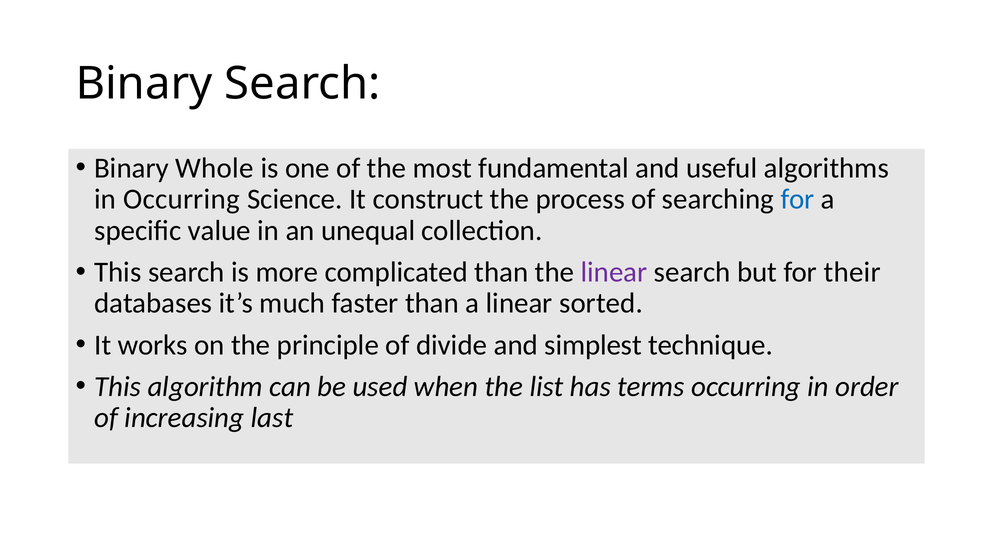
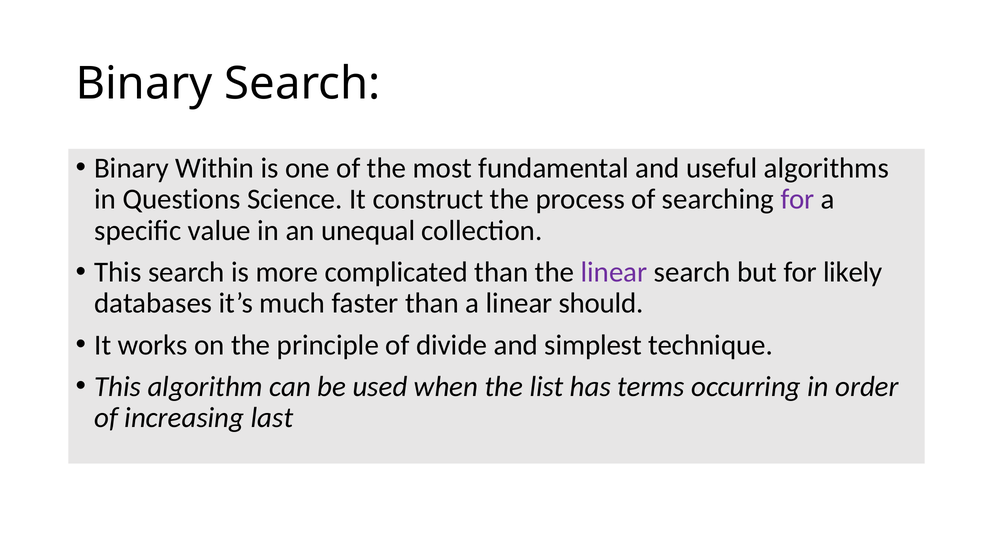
Whole: Whole -> Within
in Occurring: Occurring -> Questions
for at (797, 199) colour: blue -> purple
their: their -> likely
sorted: sorted -> should
